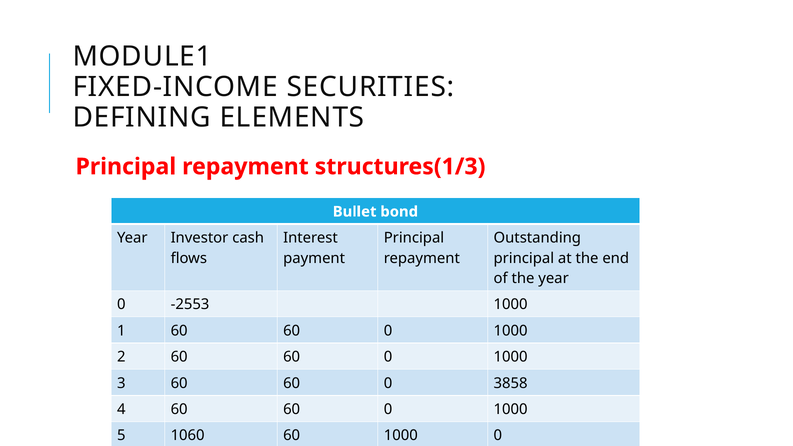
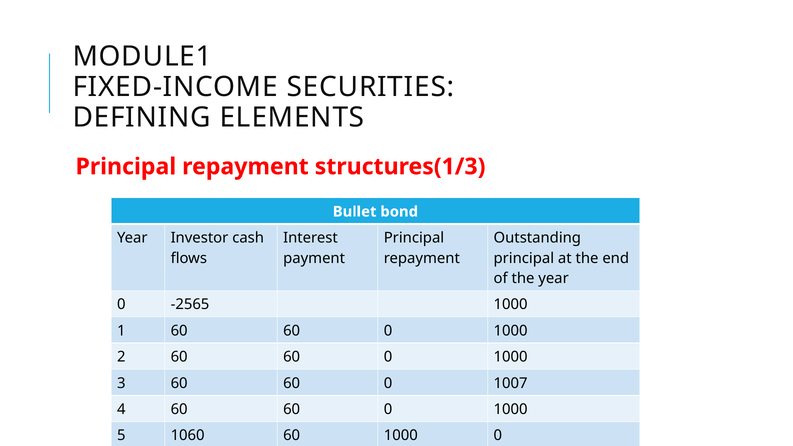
-2553: -2553 -> -2565
3858: 3858 -> 1007
